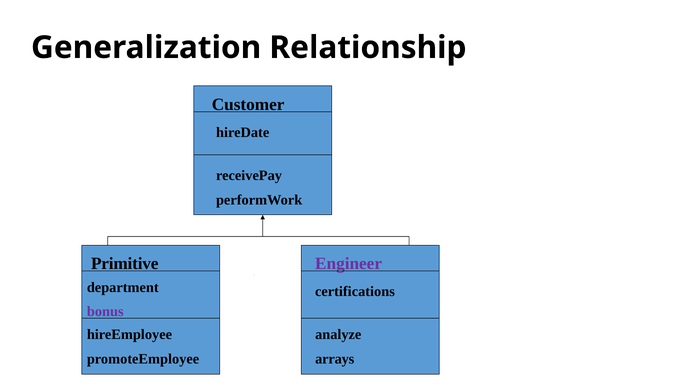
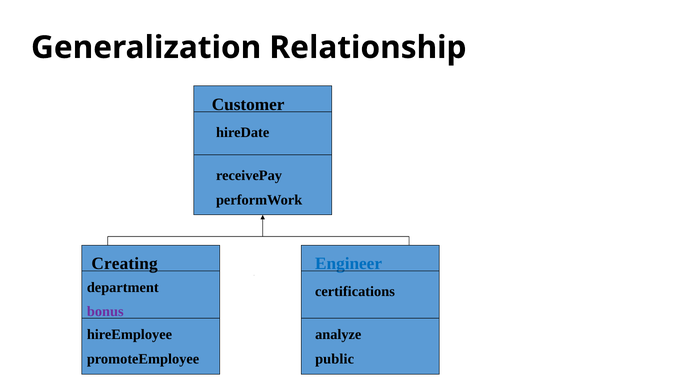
Primitive: Primitive -> Creating
Engineer colour: purple -> blue
arrays: arrays -> public
